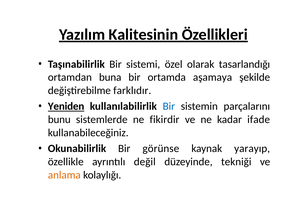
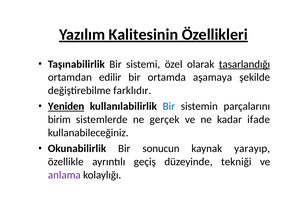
tasarlandığı underline: none -> present
buna: buna -> edilir
bunu: bunu -> birim
fikirdir: fikirdir -> gerçek
görünse: görünse -> sonucun
değil: değil -> geçiş
anlama colour: orange -> purple
